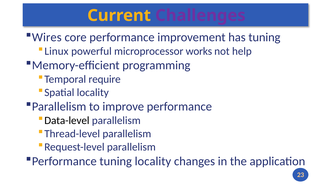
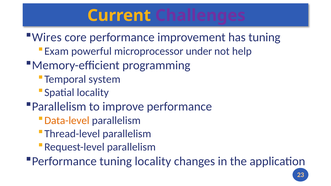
Linux: Linux -> Exam
works: works -> under
require: require -> system
Data-level colour: black -> orange
